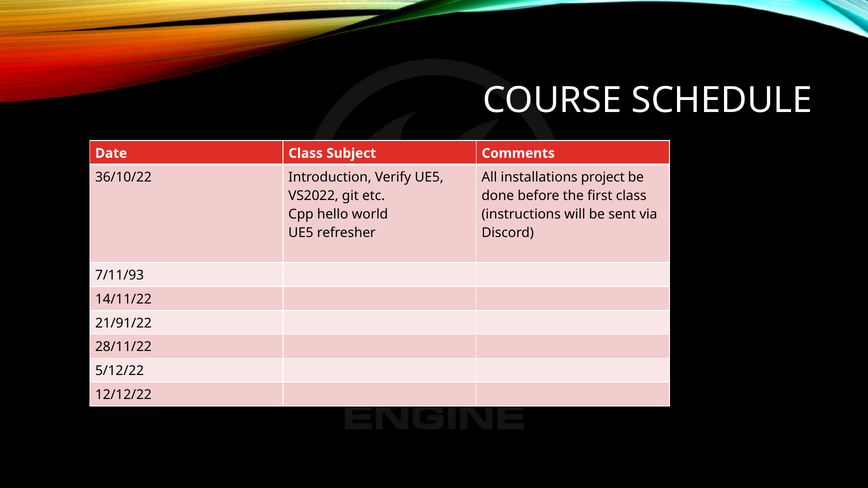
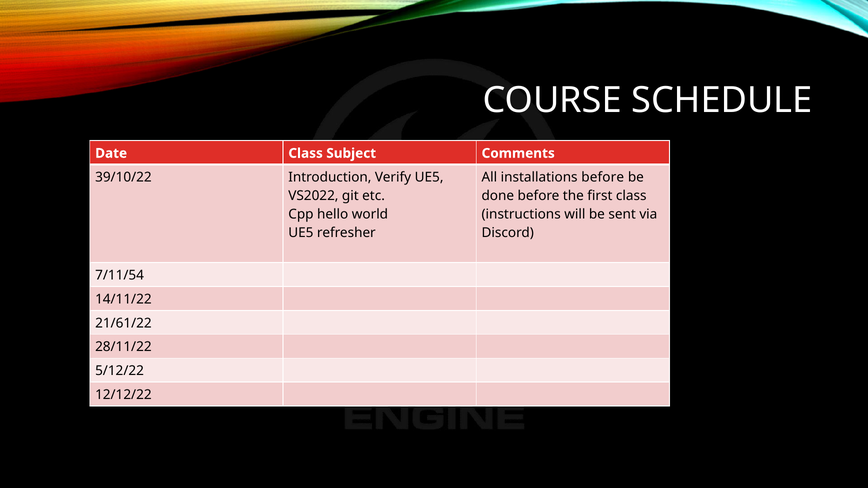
36/10/22: 36/10/22 -> 39/10/22
installations project: project -> before
7/11/93: 7/11/93 -> 7/11/54
21/91/22: 21/91/22 -> 21/61/22
